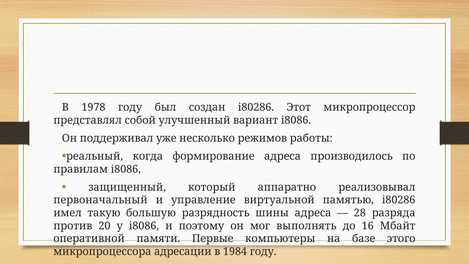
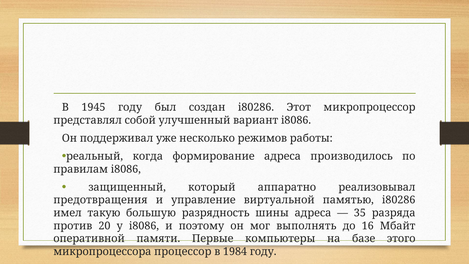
1978: 1978 -> 1945
первоначальный: первоначальный -> предотвращения
28: 28 -> 35
адресации: адресации -> процессор
